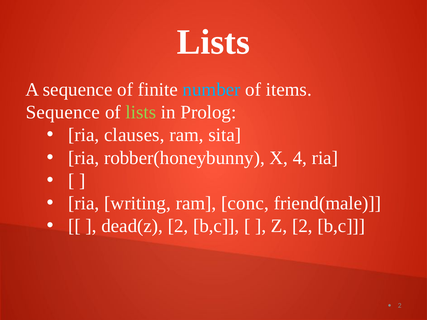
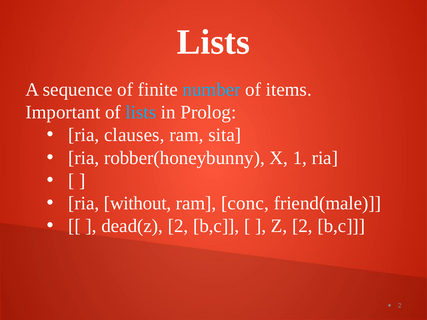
Sequence at (63, 112): Sequence -> Important
lists at (141, 112) colour: light green -> light blue
4: 4 -> 1
writing: writing -> without
